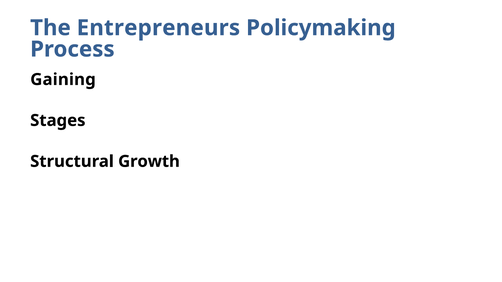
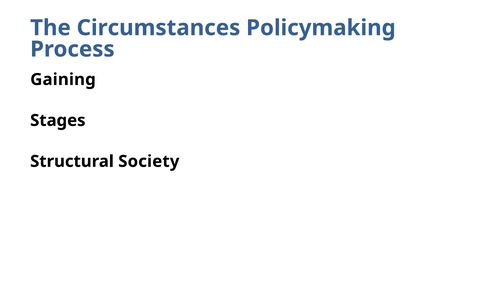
Entrepreneurs: Entrepreneurs -> Circumstances
Growth: Growth -> Society
